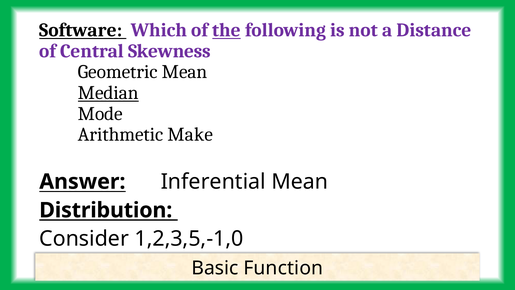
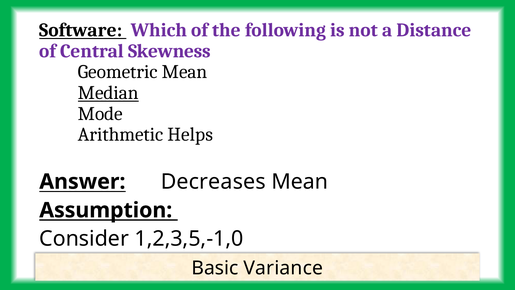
the underline: present -> none
Make: Make -> Helps
Inferential: Inferential -> Decreases
Distribution: Distribution -> Assumption
Function: Function -> Variance
